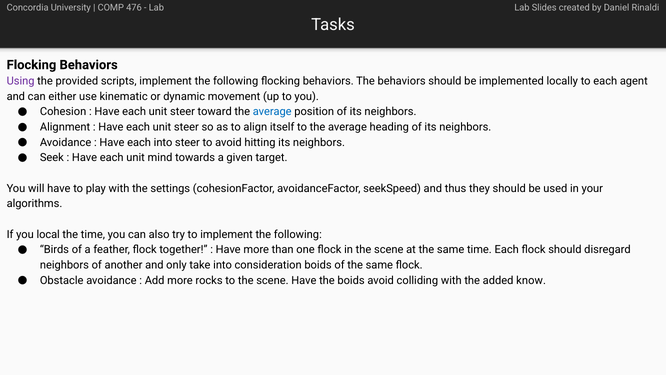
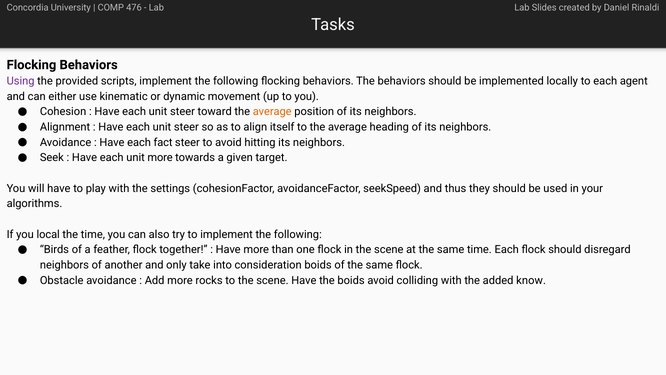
average at (272, 112) colour: blue -> orange
each into: into -> fact
unit mind: mind -> more
